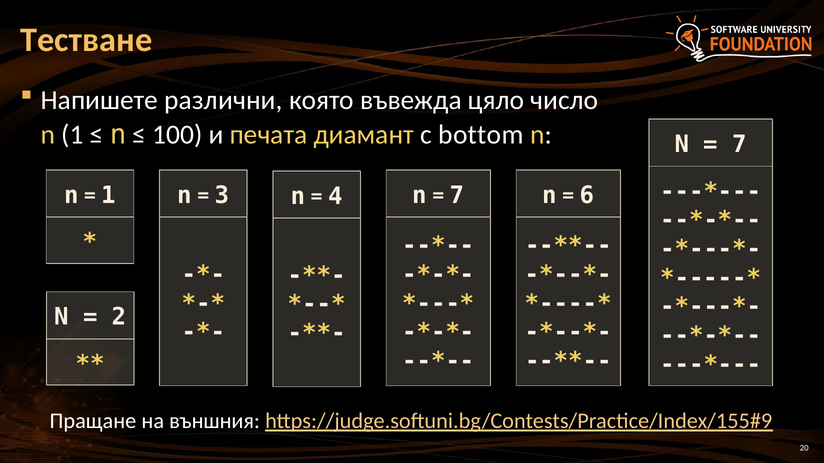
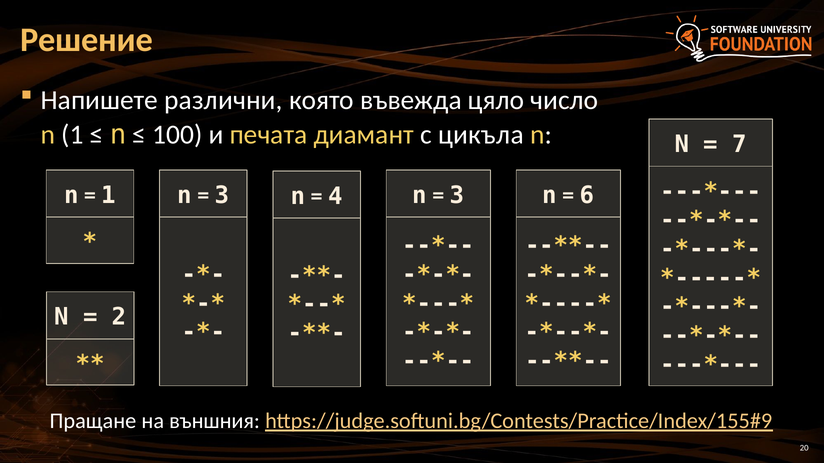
Тестване: Тестване -> Решение
bottom: bottom -> цикъла
7 at (457, 196): 7 -> 3
